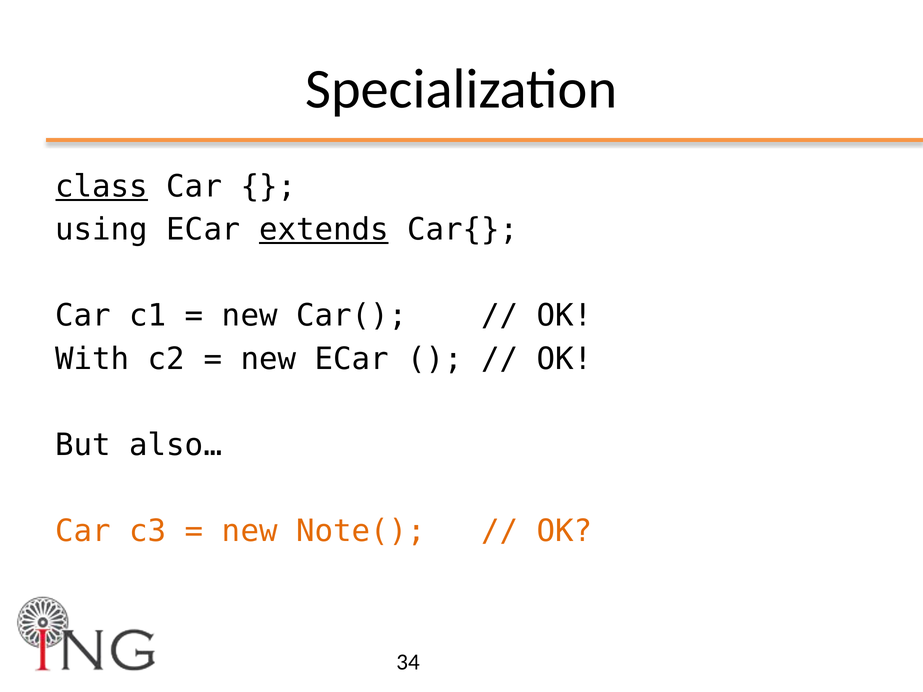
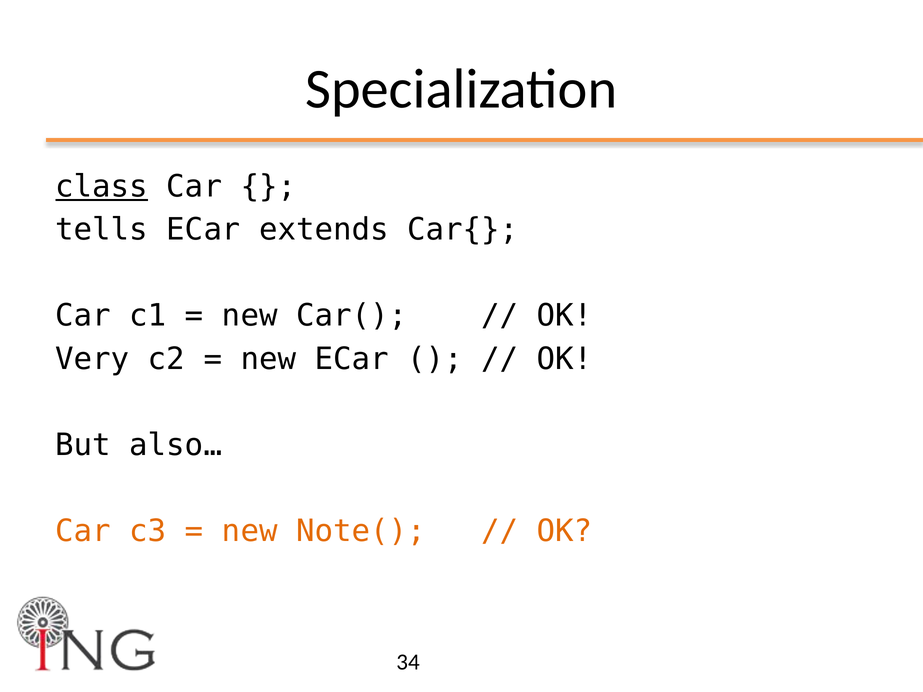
using: using -> tells
extends underline: present -> none
With: With -> Very
